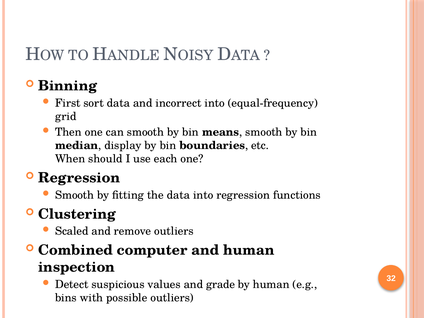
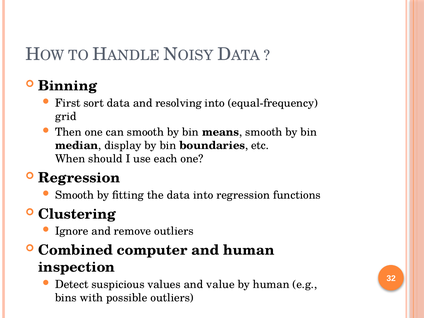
incorrect: incorrect -> resolving
Scaled: Scaled -> Ignore
grade: grade -> value
